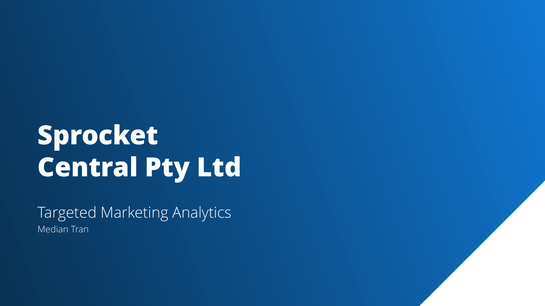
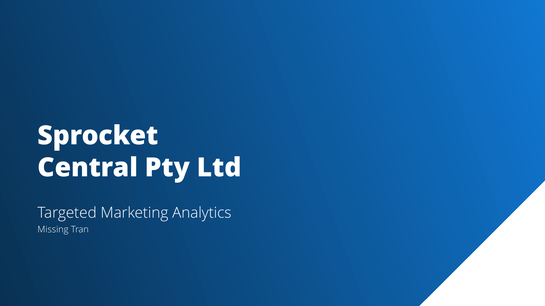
Median: Median -> Missing
